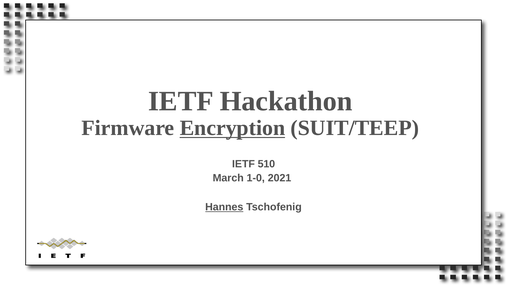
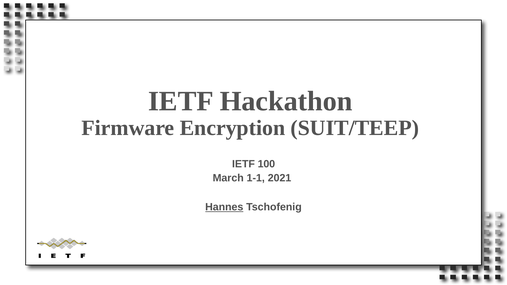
Encryption underline: present -> none
510: 510 -> 100
1-0: 1-0 -> 1-1
